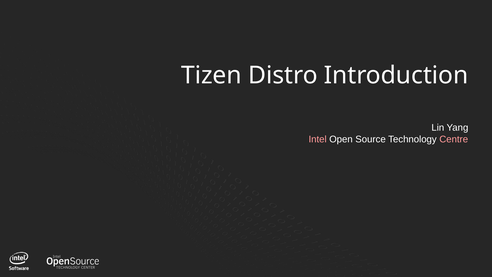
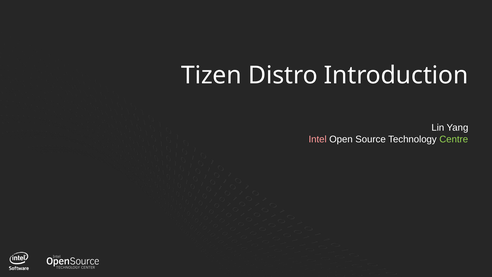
Centre colour: pink -> light green
